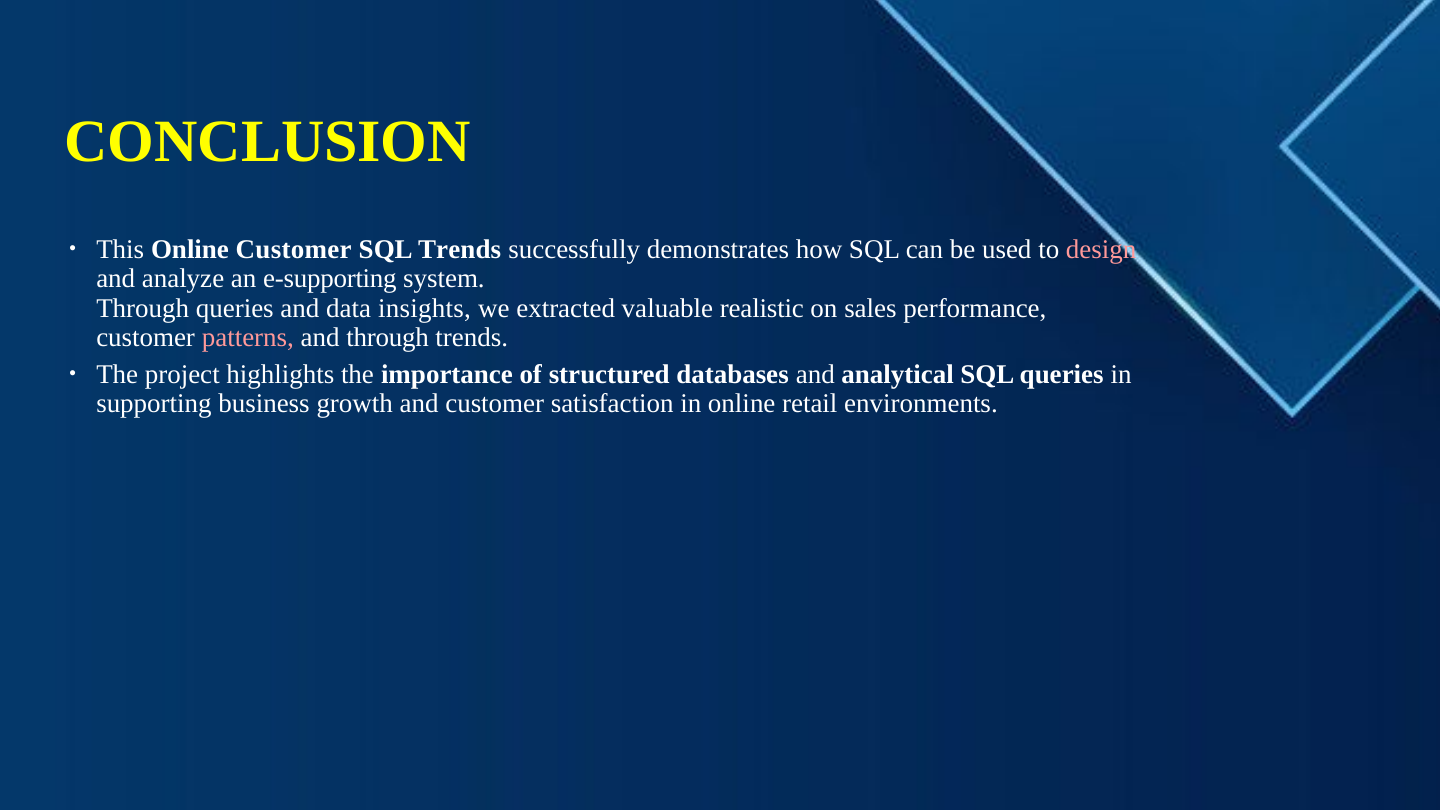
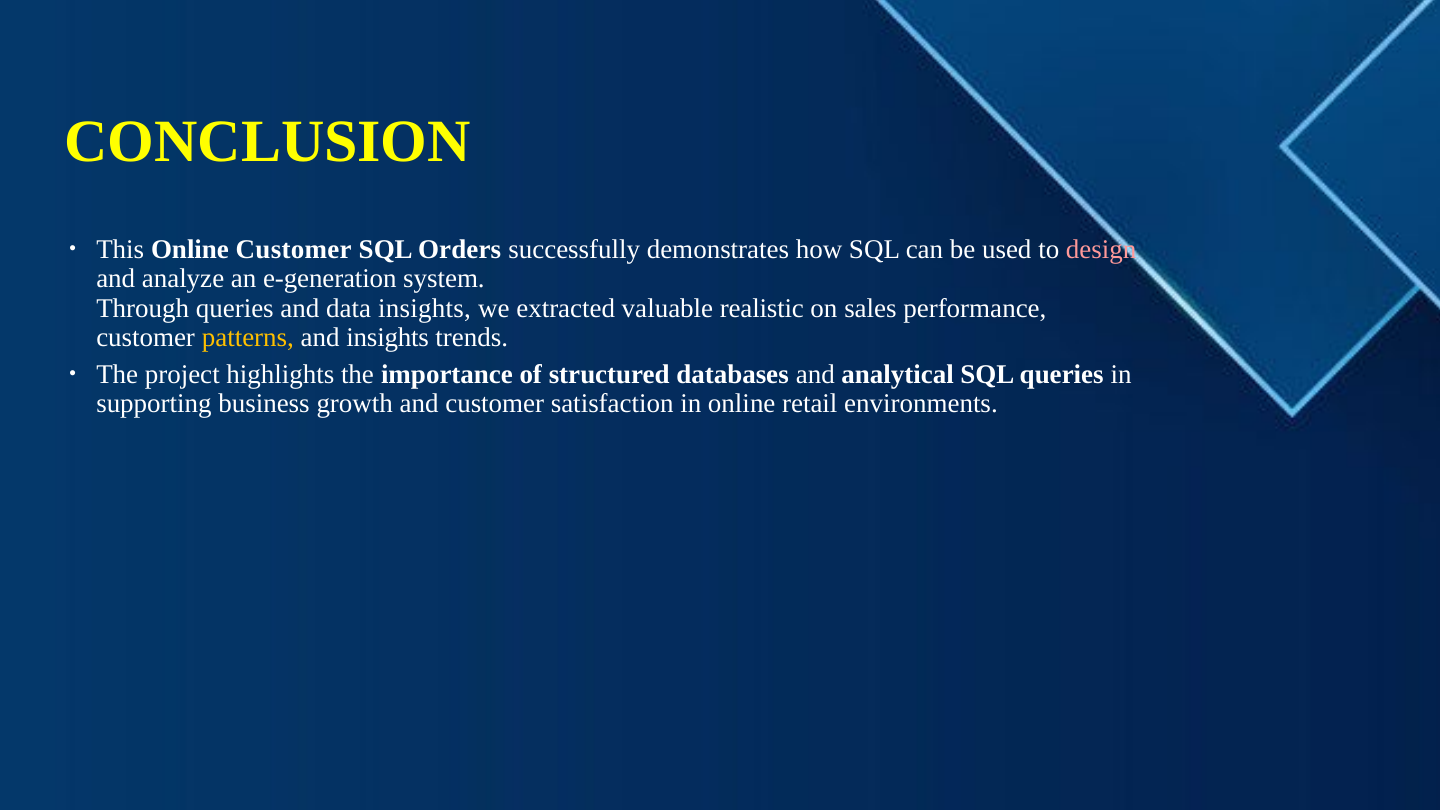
SQL Trends: Trends -> Orders
e-supporting: e-supporting -> e-generation
patterns colour: pink -> yellow
and through: through -> insights
